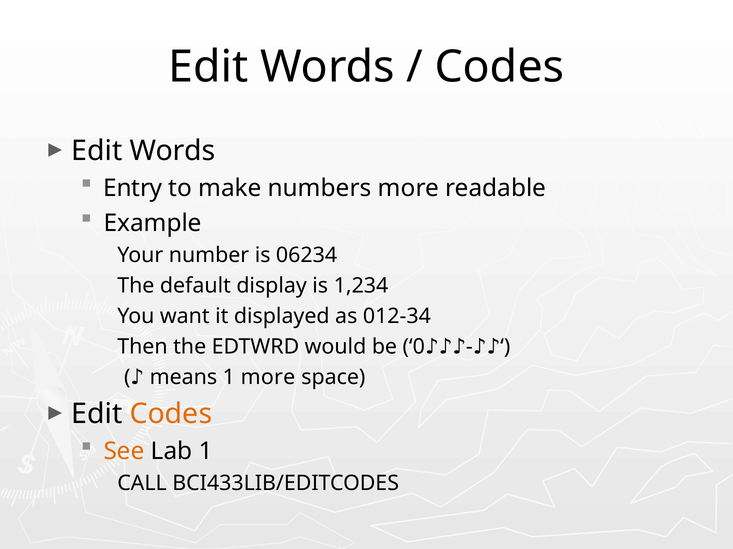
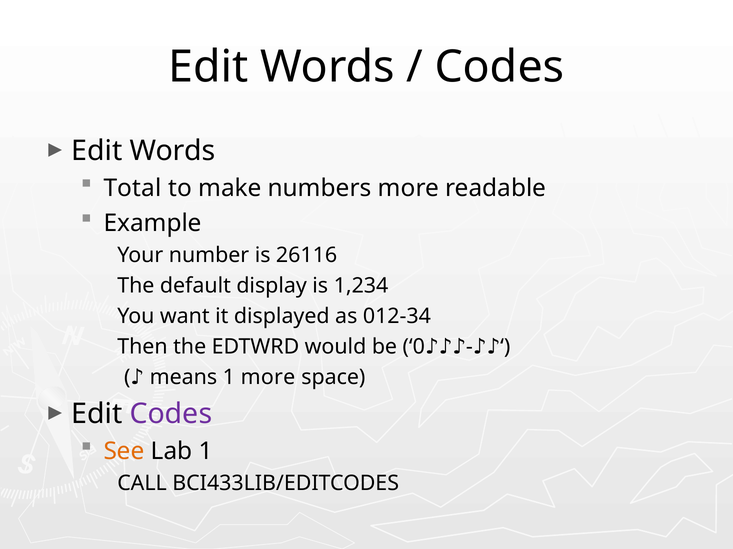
Entry: Entry -> Total
06234: 06234 -> 26116
Codes at (171, 415) colour: orange -> purple
